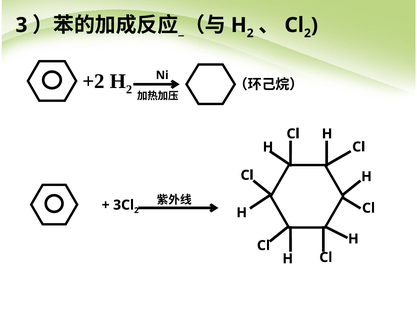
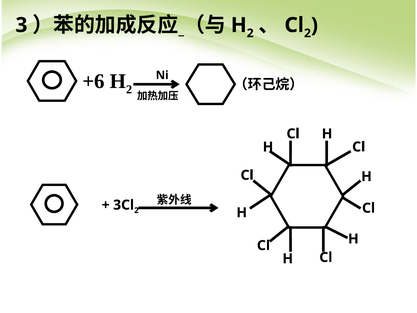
+2: +2 -> +6
